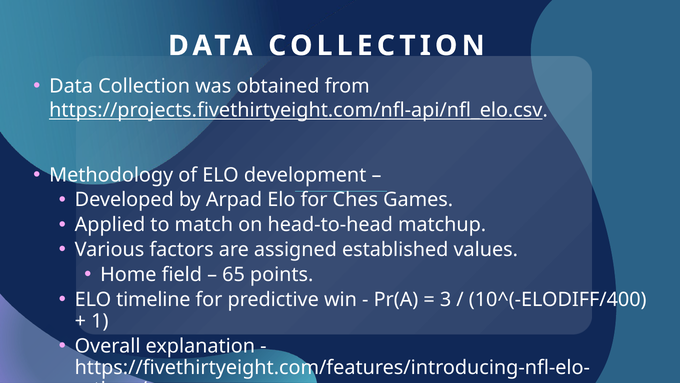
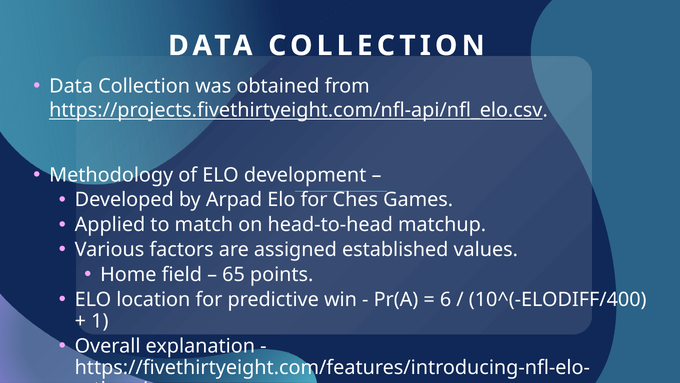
timeline: timeline -> location
3: 3 -> 6
